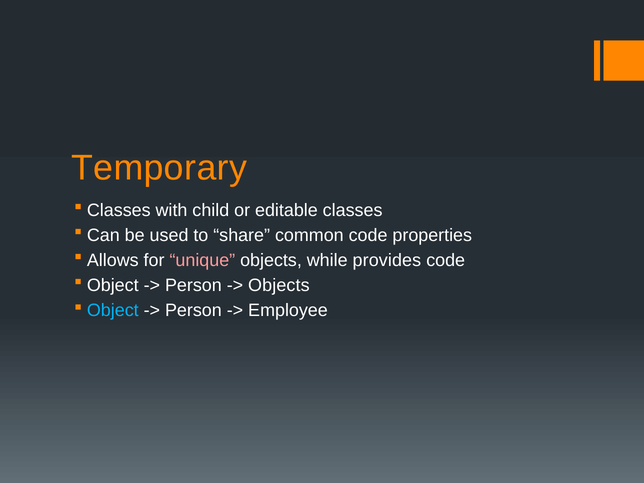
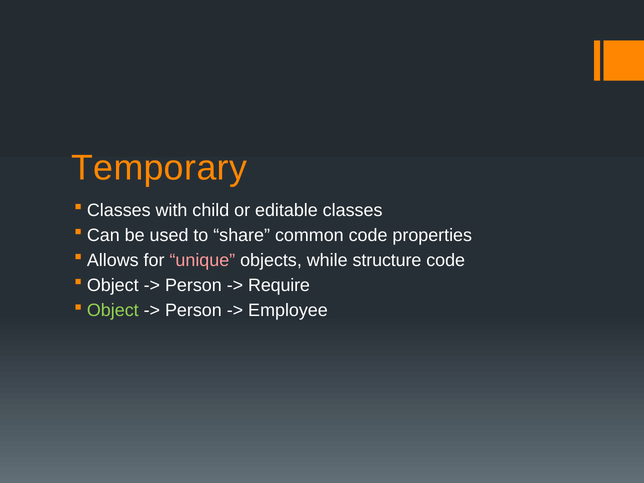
provides: provides -> structure
Objects at (279, 285): Objects -> Require
Object at (113, 310) colour: light blue -> light green
